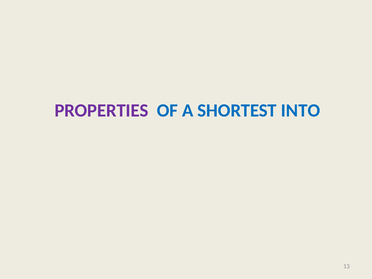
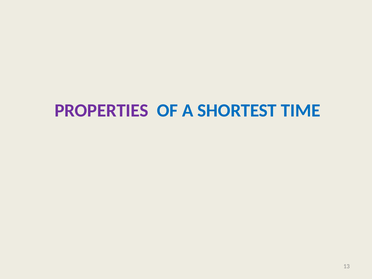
INTO: INTO -> TIME
